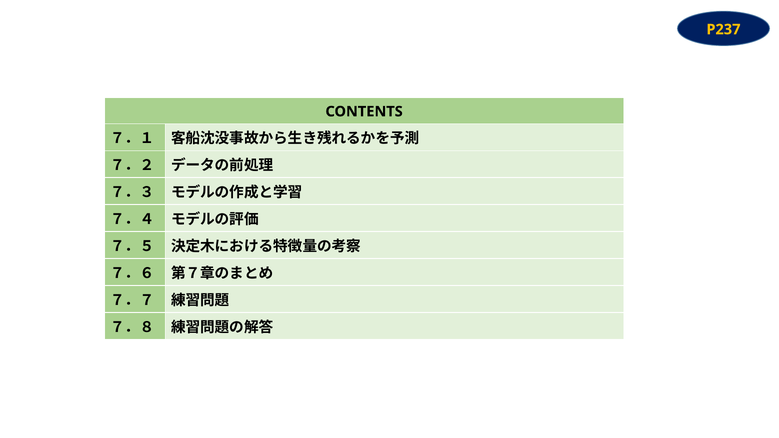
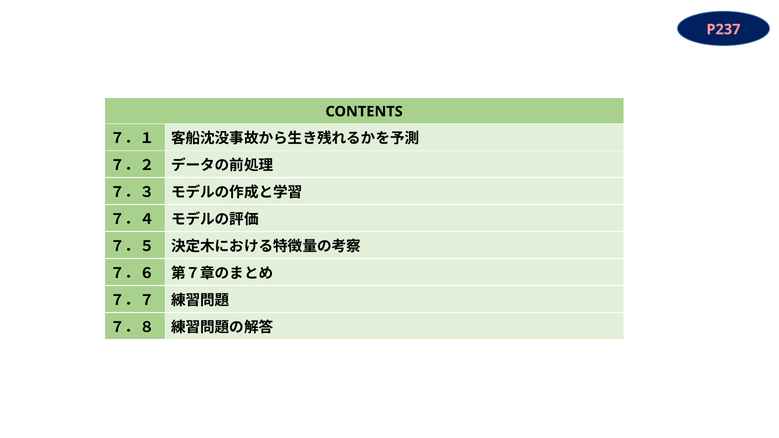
P237 colour: yellow -> pink
